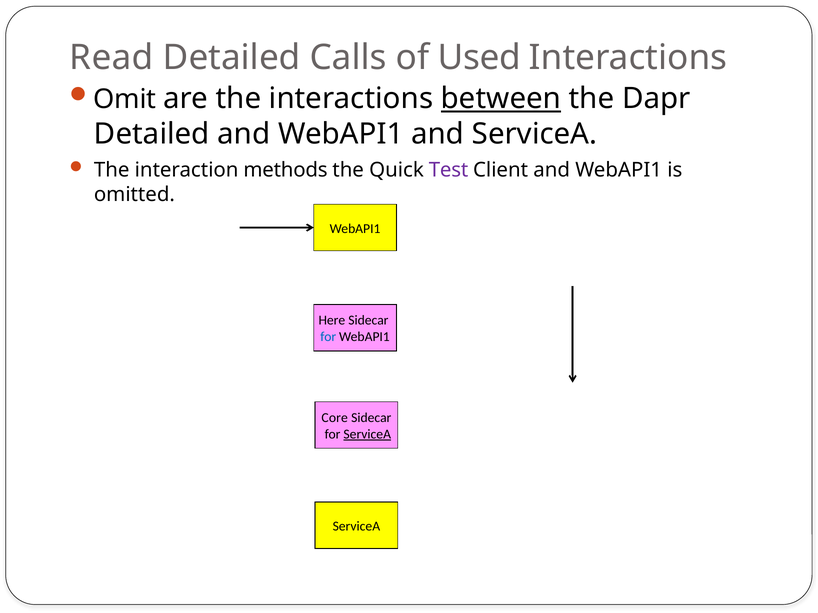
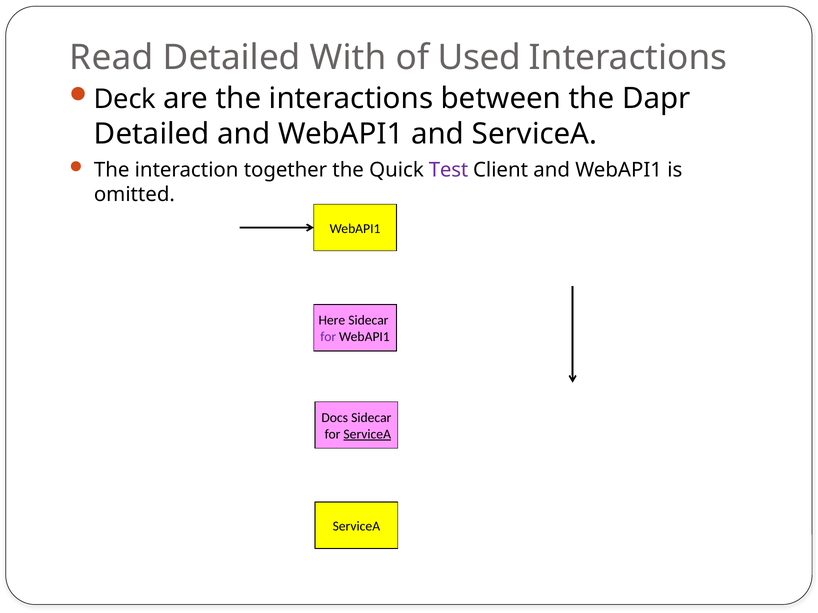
Calls: Calls -> With
Omit: Omit -> Deck
between underline: present -> none
methods: methods -> together
for at (328, 337) colour: blue -> purple
Core: Core -> Docs
